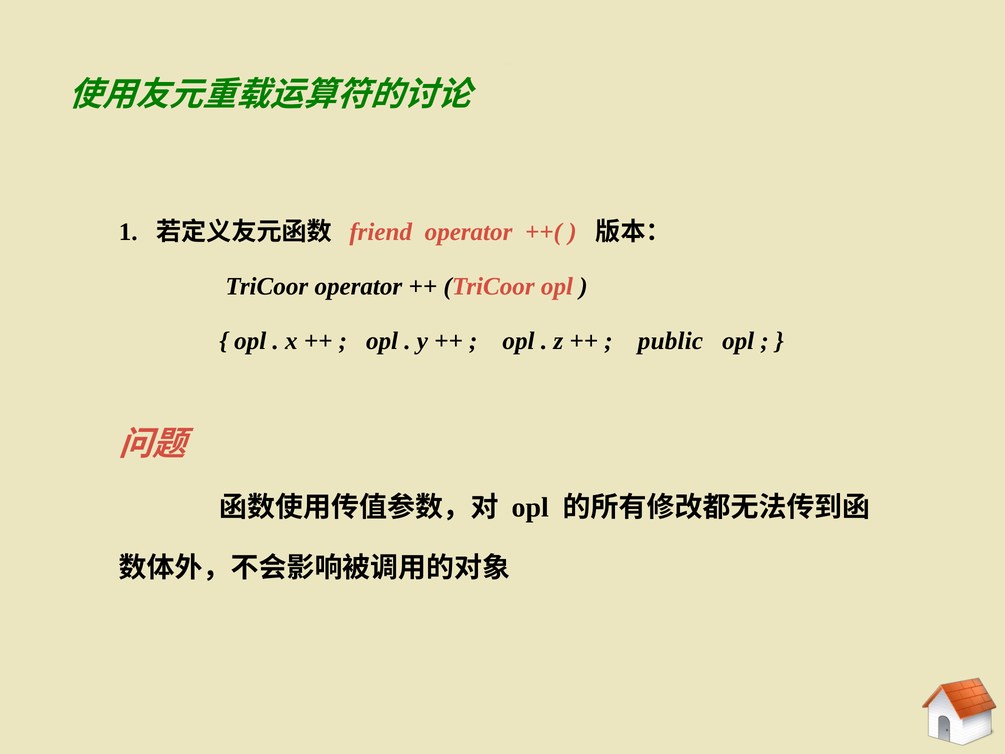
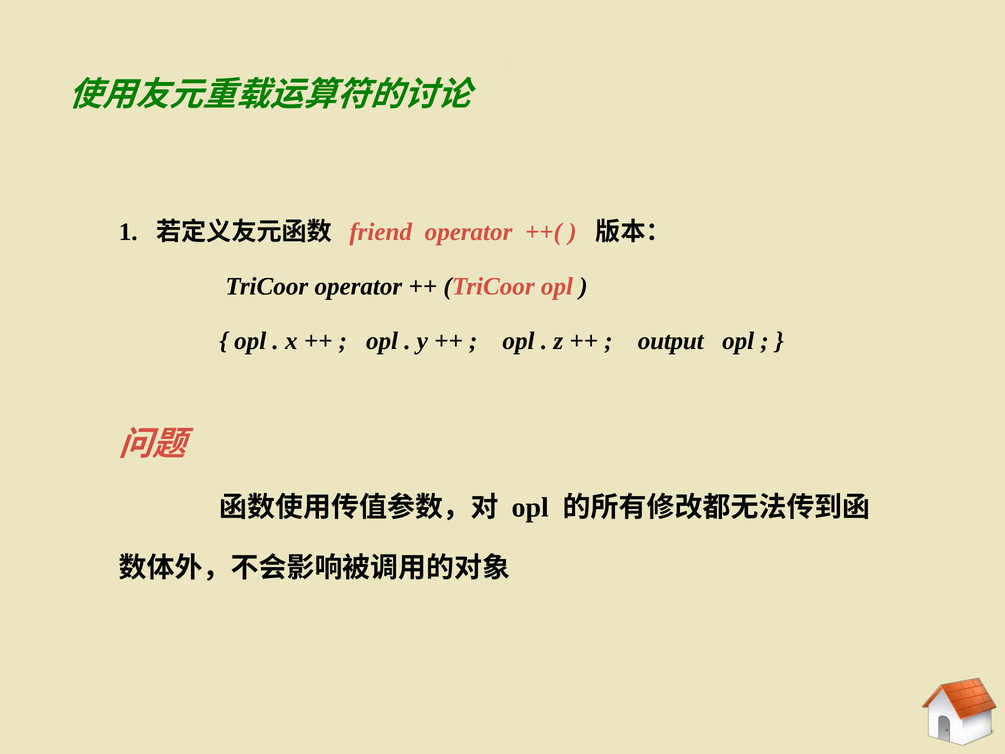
public: public -> output
